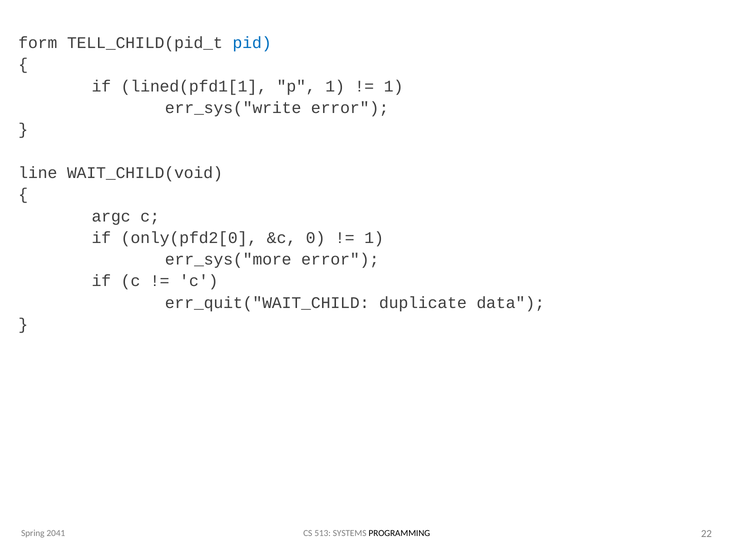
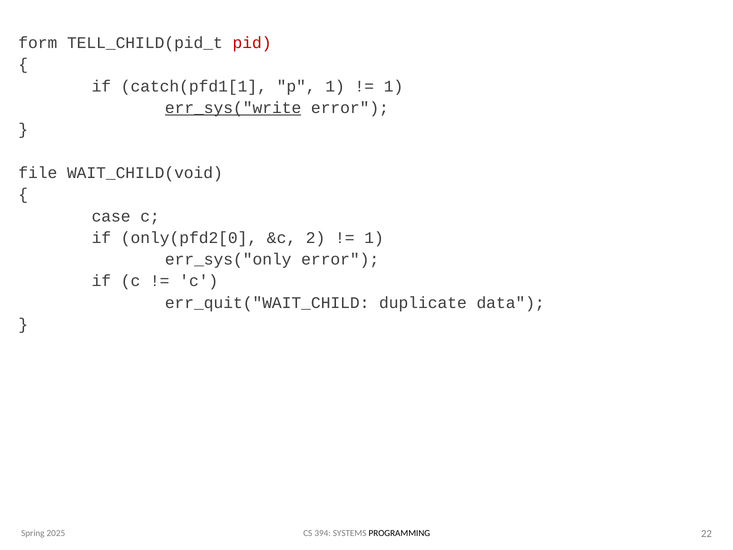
pid colour: blue -> red
lined(pfd1[1: lined(pfd1[1 -> catch(pfd1[1
err_sys("write underline: none -> present
line: line -> file
argc: argc -> case
0: 0 -> 2
err_sys("more: err_sys("more -> err_sys("only
2041: 2041 -> 2025
513: 513 -> 394
